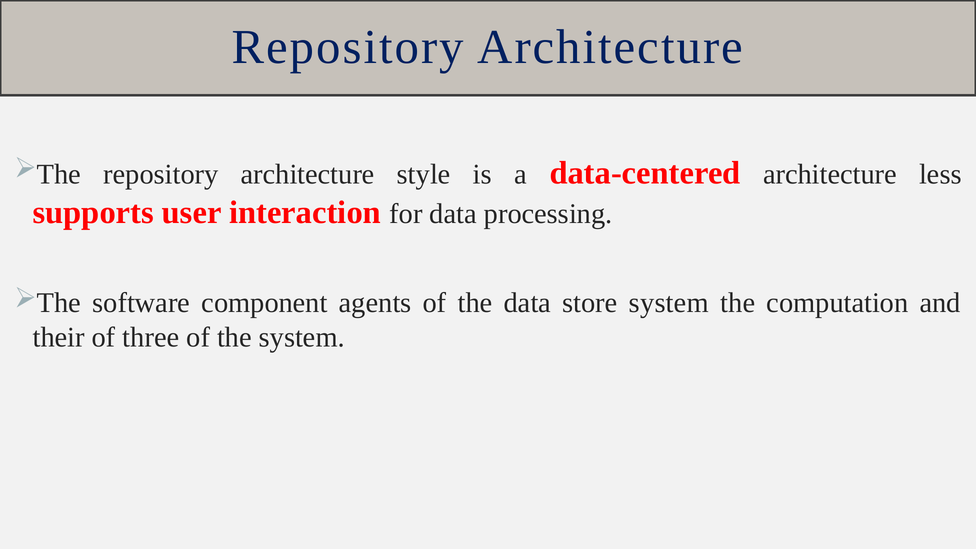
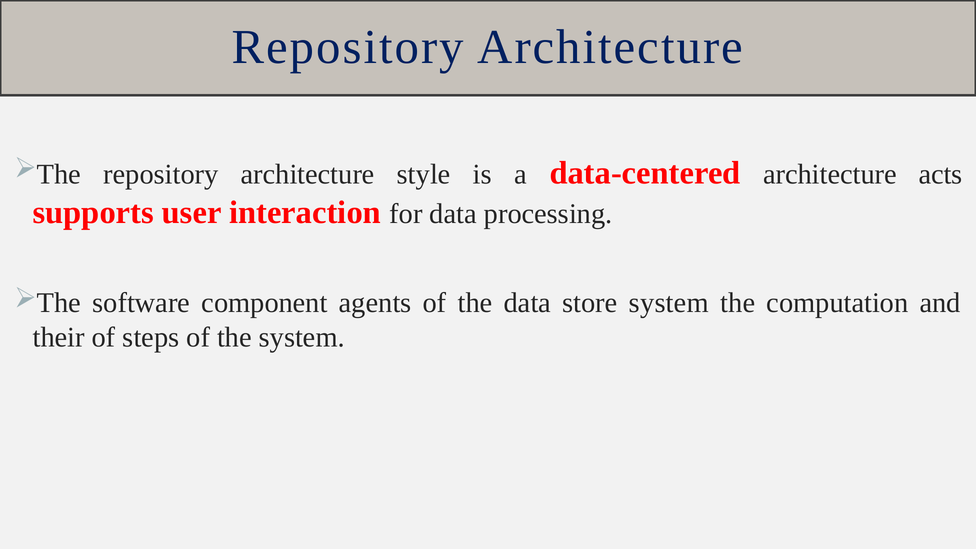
less: less -> acts
three: three -> steps
